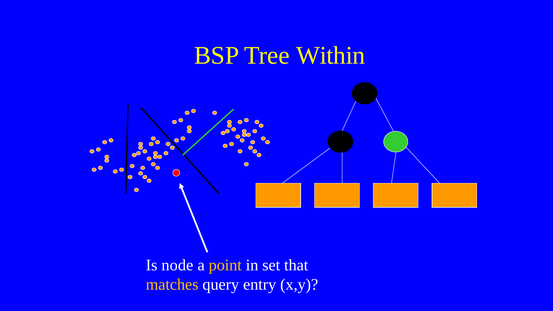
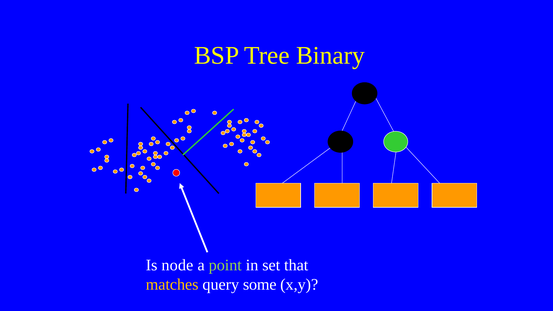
Within: Within -> Binary
point colour: yellow -> light green
entry: entry -> some
